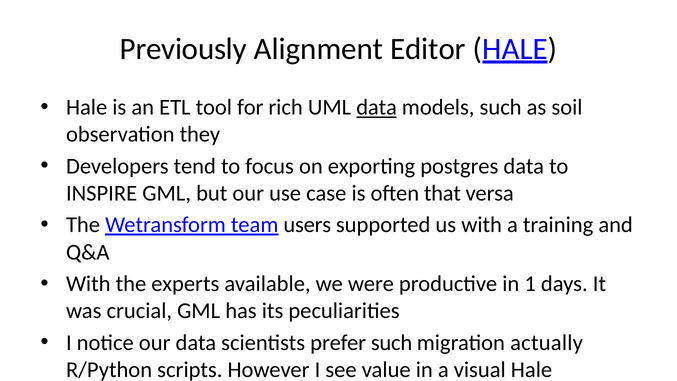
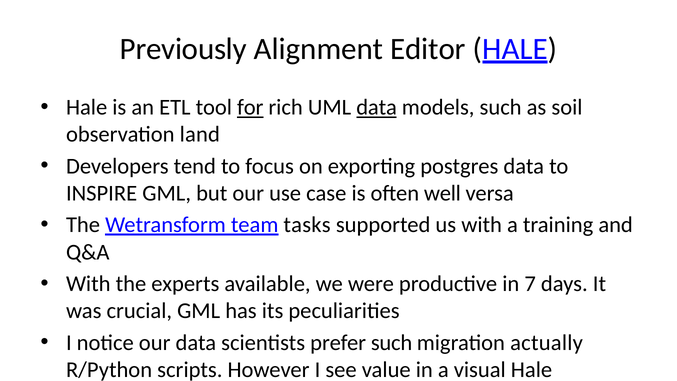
for underline: none -> present
they: they -> land
that: that -> well
users: users -> tasks
1: 1 -> 7
